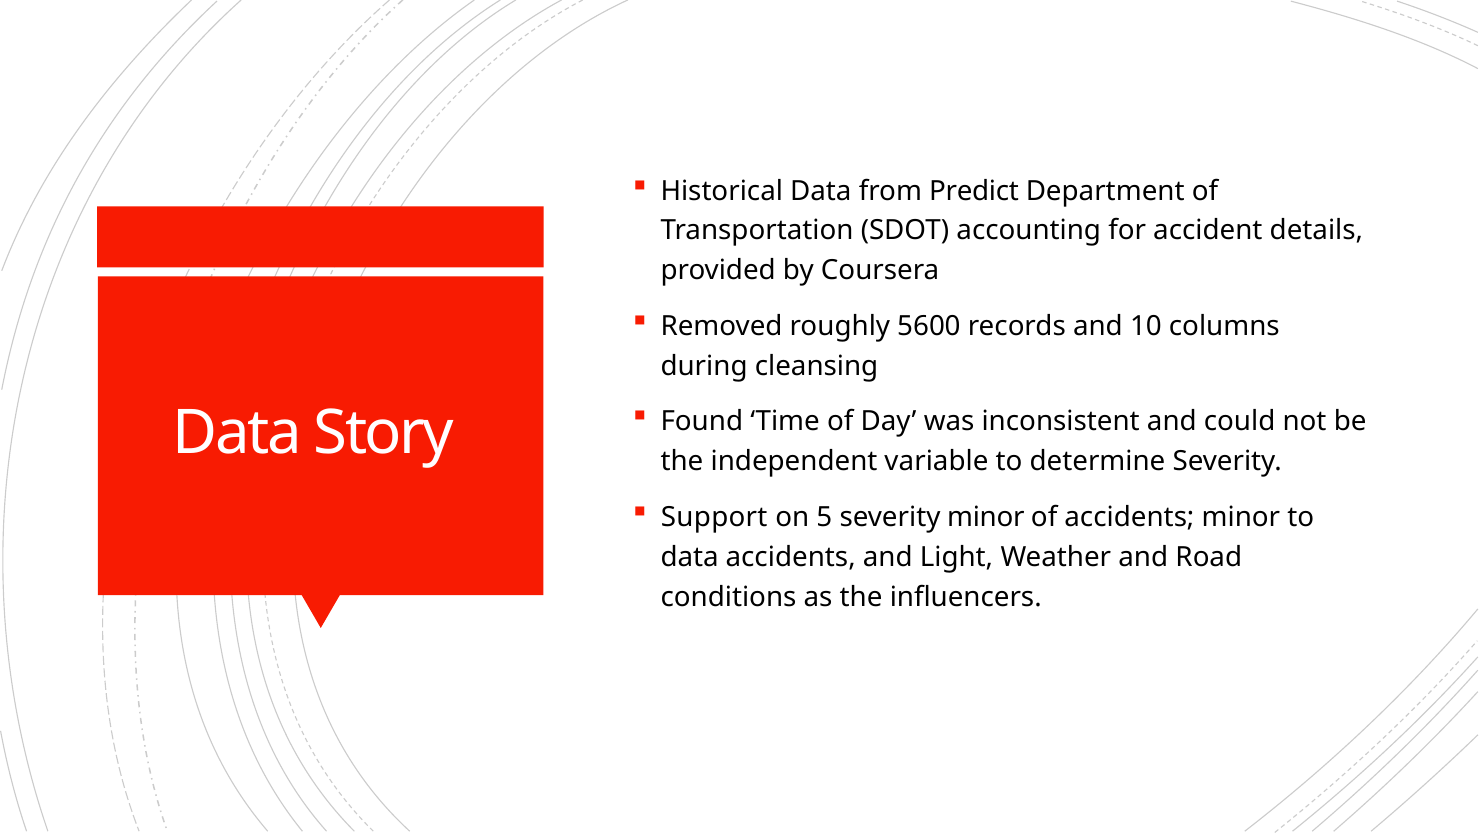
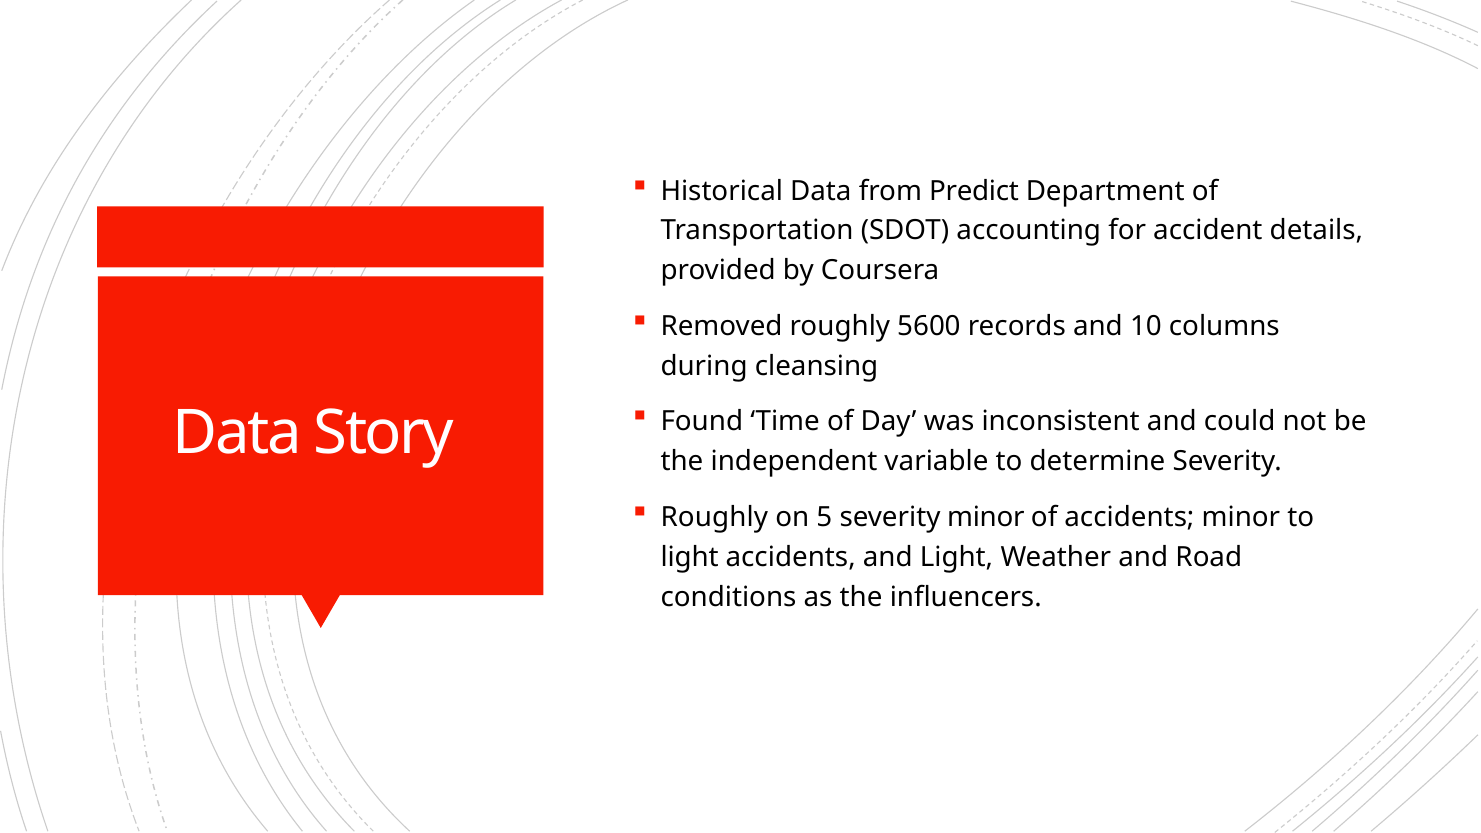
Support at (714, 517): Support -> Roughly
data at (690, 557): data -> light
